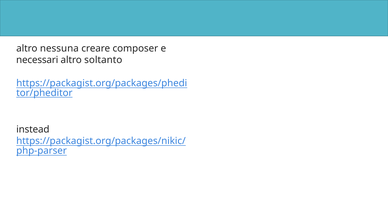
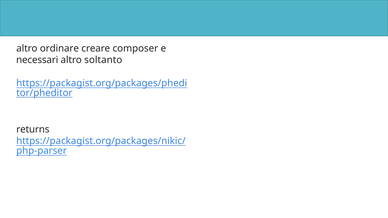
nessuna: nessuna -> ordinare
instead: instead -> returns
